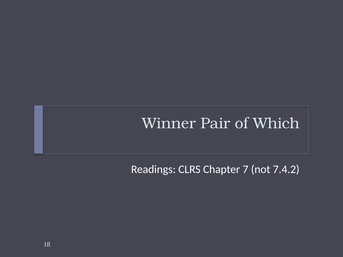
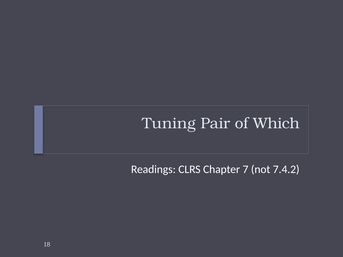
Winner: Winner -> Tuning
